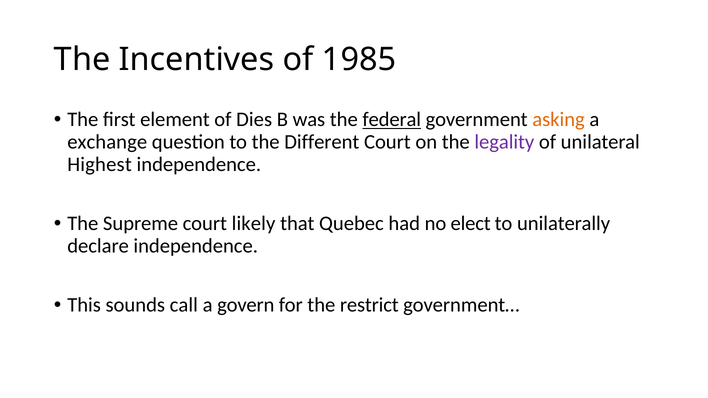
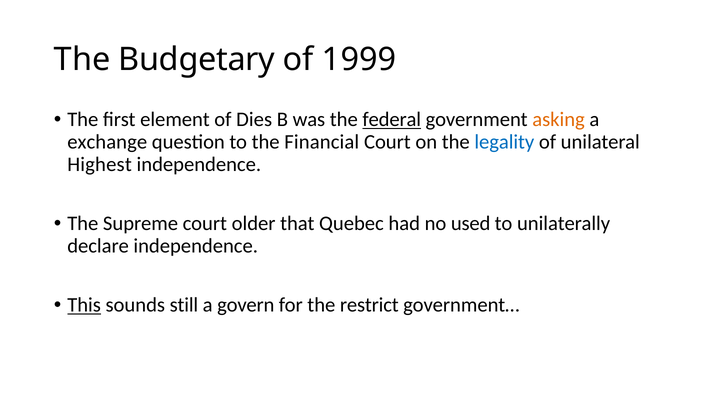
Incentives: Incentives -> Budgetary
1985: 1985 -> 1999
Different: Different -> Financial
legality colour: purple -> blue
likely: likely -> older
elect: elect -> used
This underline: none -> present
call: call -> still
